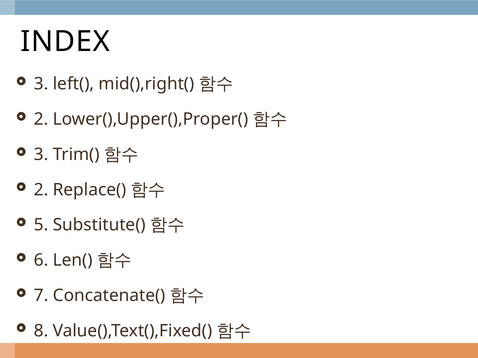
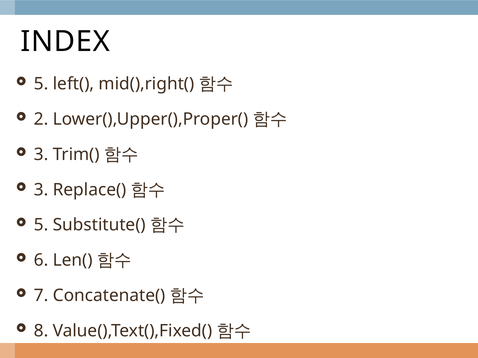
3 at (41, 84): 3 -> 5
2 at (41, 190): 2 -> 3
